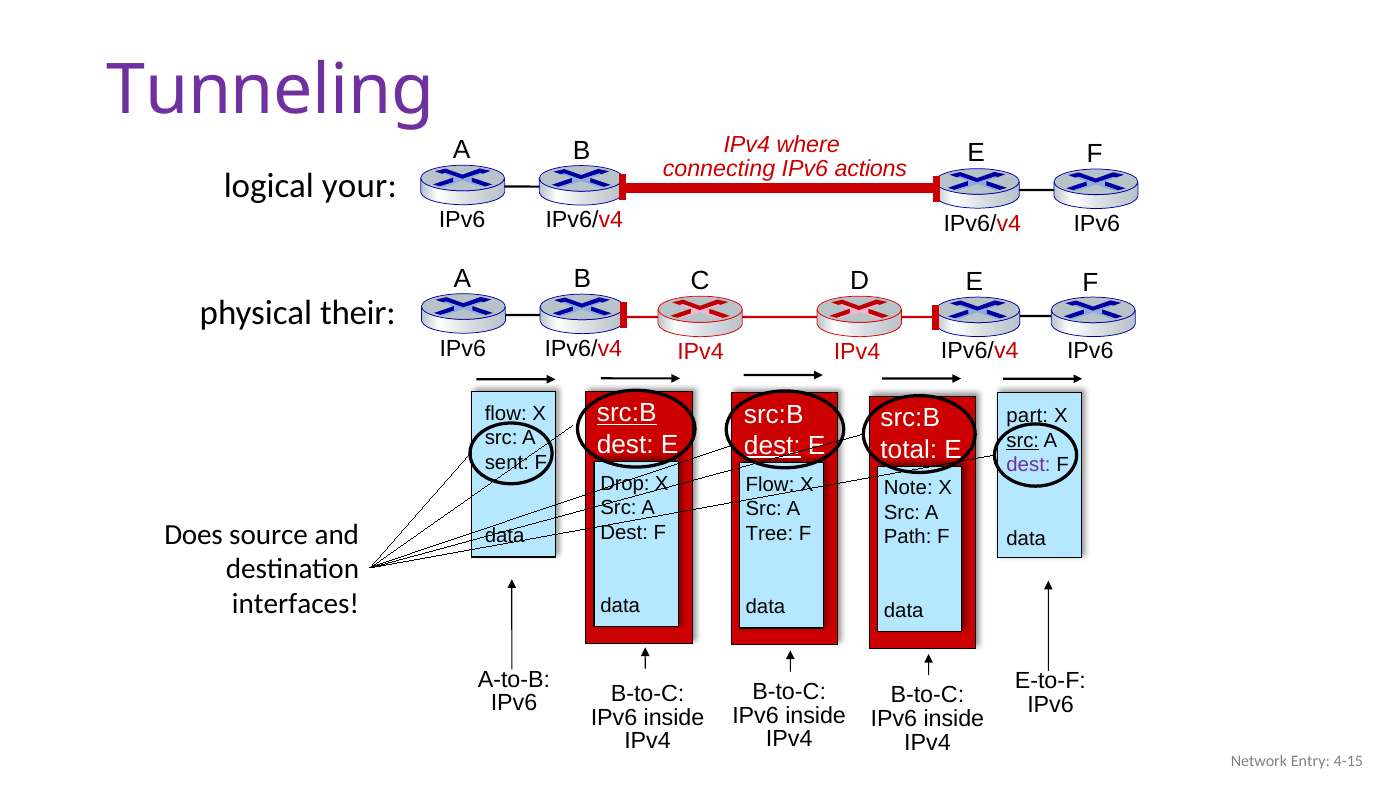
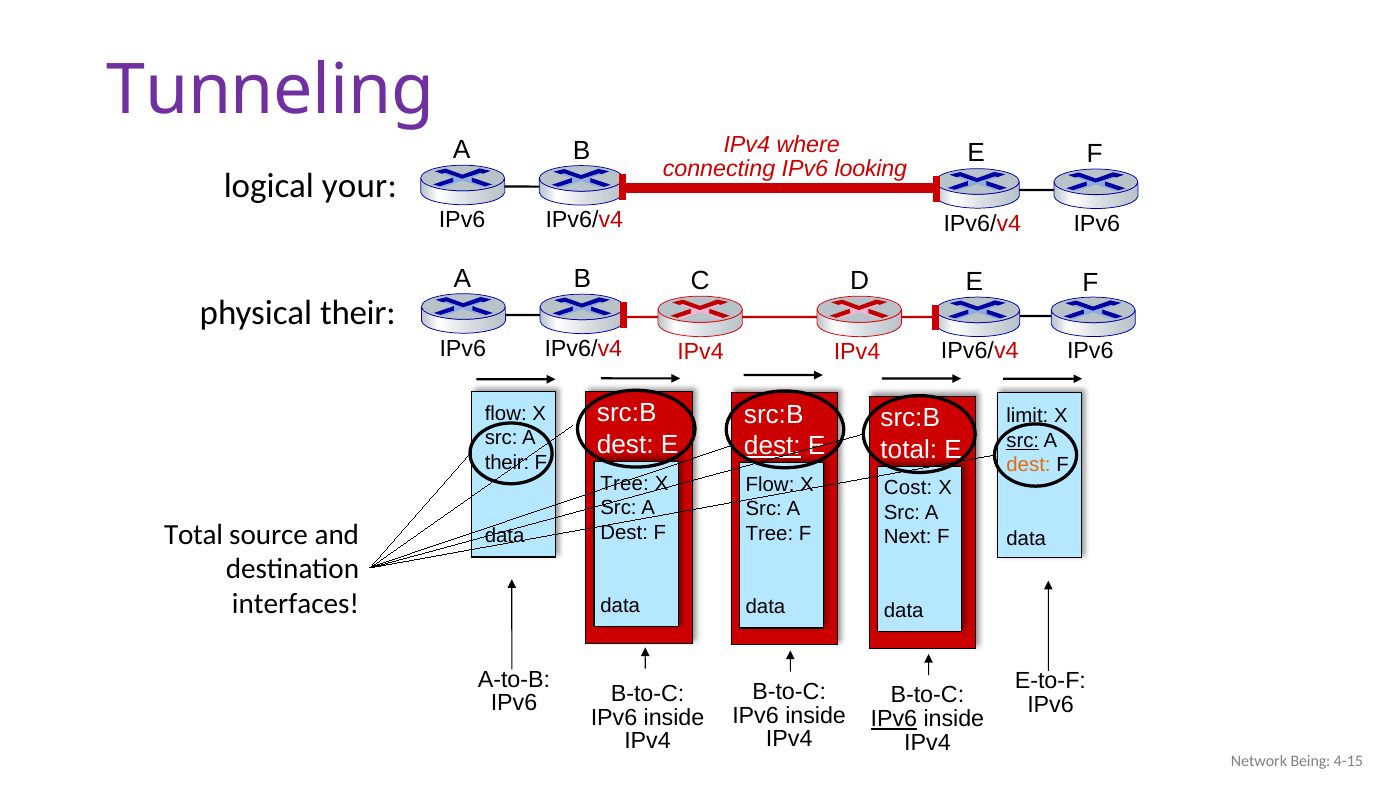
actions: actions -> looking
src:B at (627, 414) underline: present -> none
part: part -> limit
sent at (507, 463): sent -> their
dest at (1028, 465) colour: purple -> orange
Drop at (625, 484): Drop -> Tree
Note: Note -> Cost
Does at (194, 535): Does -> Total
Path: Path -> Next
IPv6 at (894, 719) underline: none -> present
Entry: Entry -> Being
